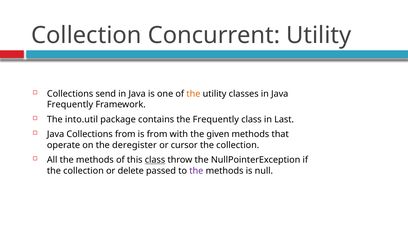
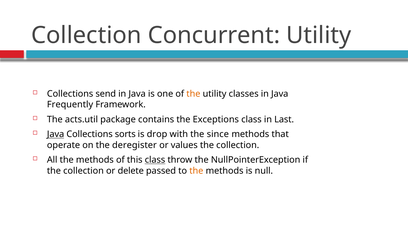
into.util: into.util -> acts.util
the Frequently: Frequently -> Exceptions
Java at (56, 135) underline: none -> present
Collections from: from -> sorts
is from: from -> drop
given: given -> since
cursor: cursor -> values
the at (196, 171) colour: purple -> orange
